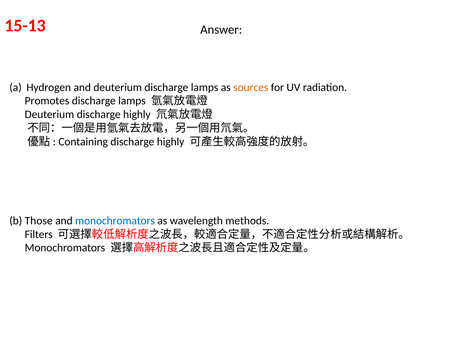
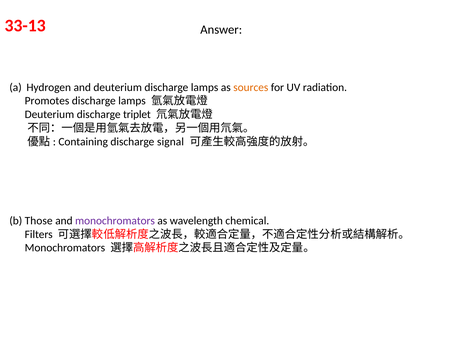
15-13: 15-13 -> 33-13
Deuterium discharge highly: highly -> triplet
highly at (171, 142): highly -> signal
monochromators at (115, 220) colour: blue -> purple
methods: methods -> chemical
